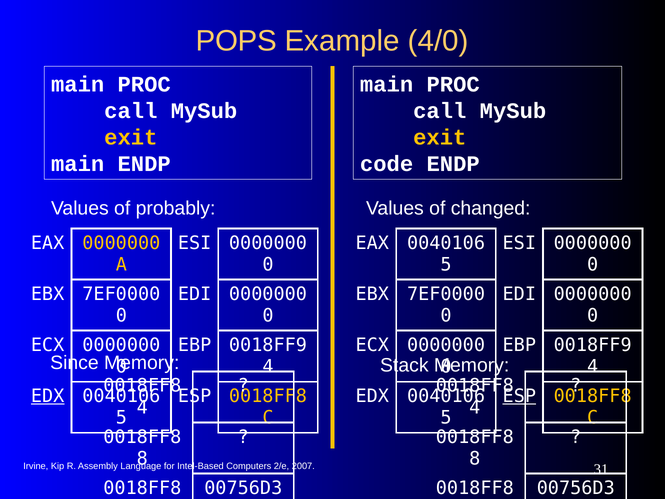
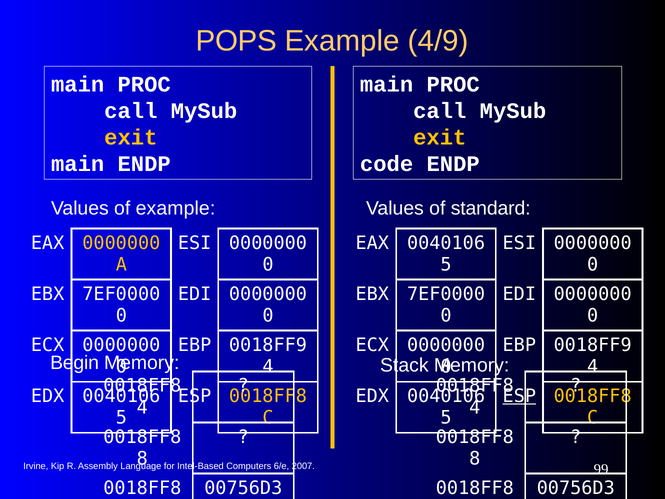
4/0: 4/0 -> 4/9
of probably: probably -> example
changed: changed -> standard
Since: Since -> Begin
EDX at (48, 396) underline: present -> none
2/e: 2/e -> 6/e
31: 31 -> 99
